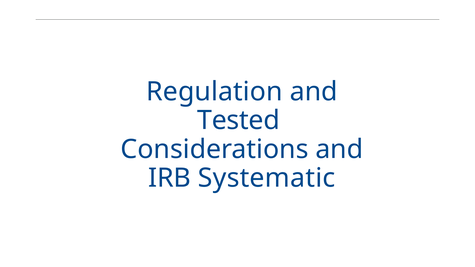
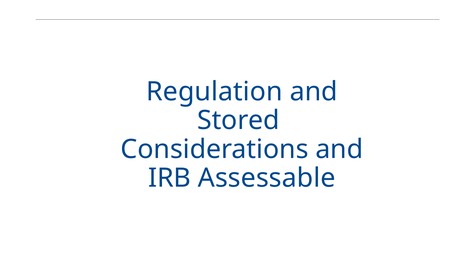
Tested: Tested -> Stored
Systematic: Systematic -> Assessable
